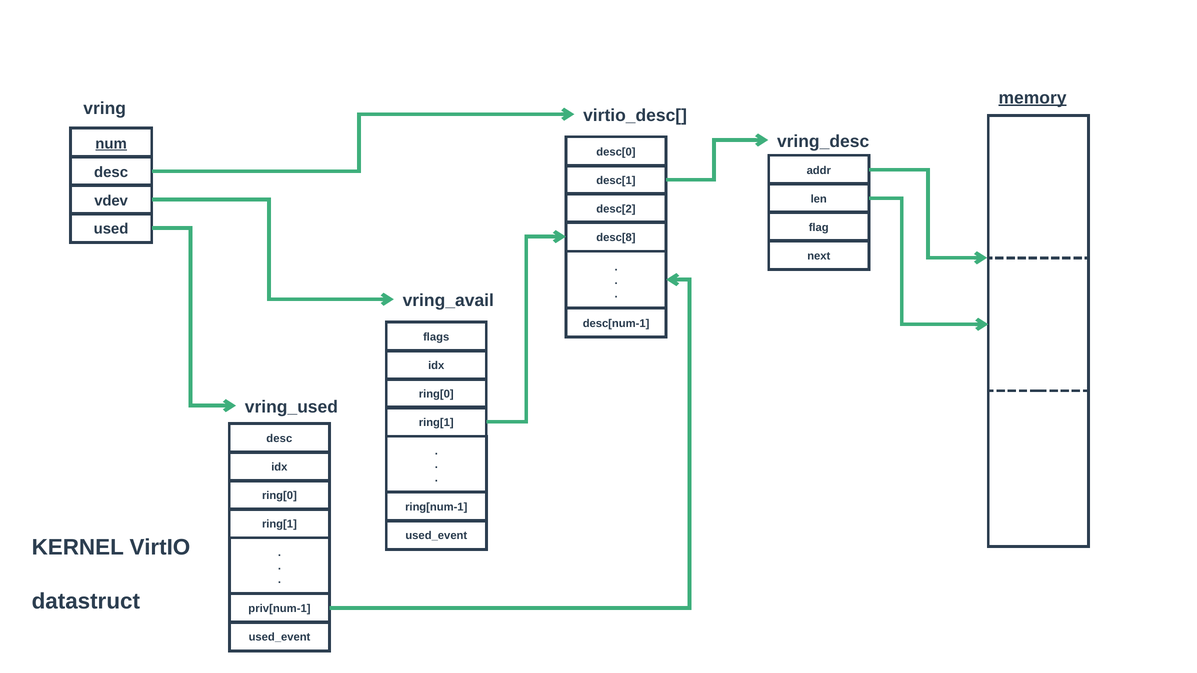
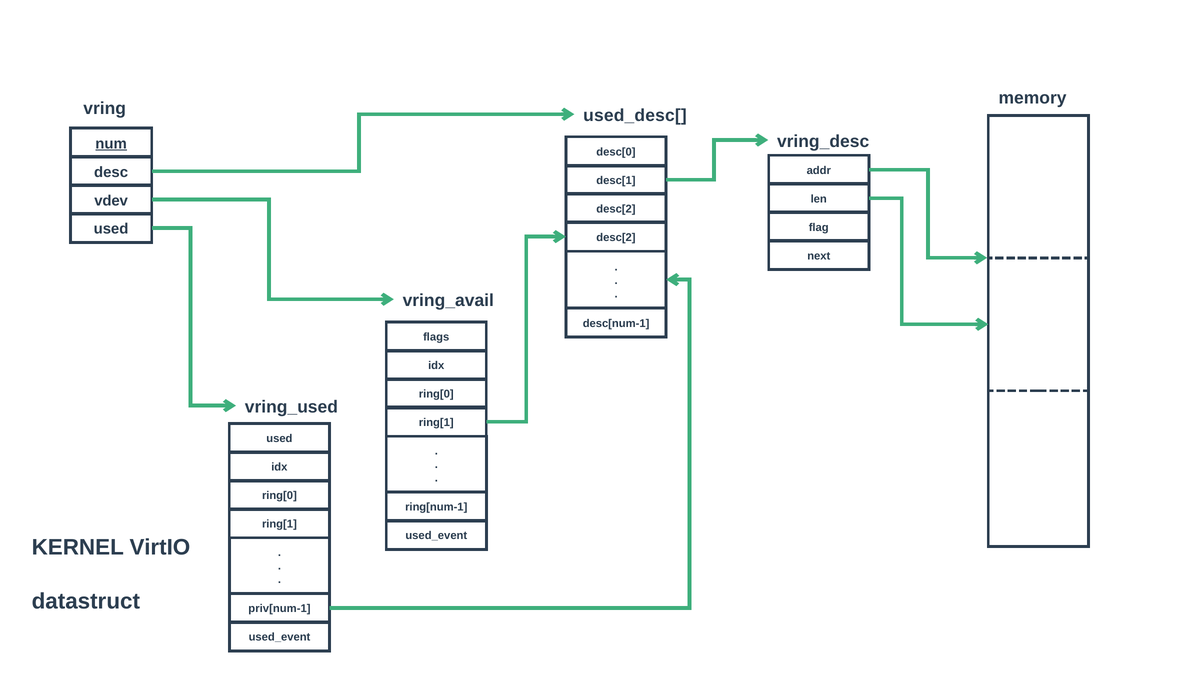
memory underline: present -> none
virtio_desc[: virtio_desc[ -> used_desc[
desc[8 at (616, 237): desc[8 -> desc[2
desc at (279, 439): desc -> used
